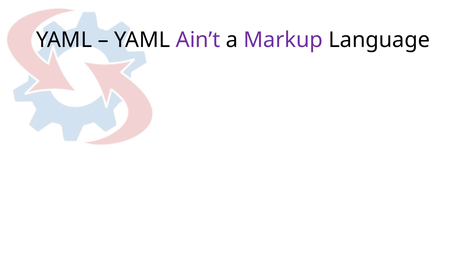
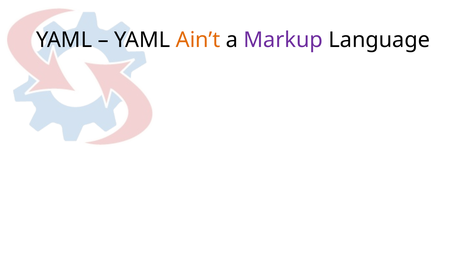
Ain’t colour: purple -> orange
